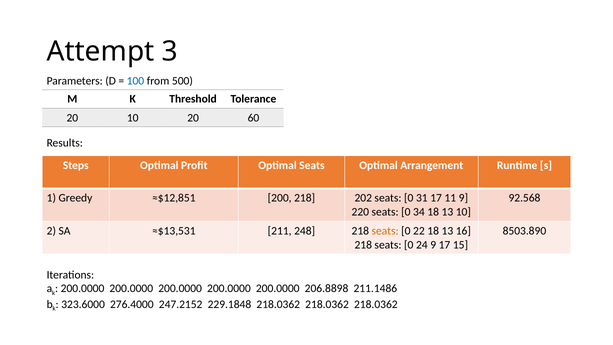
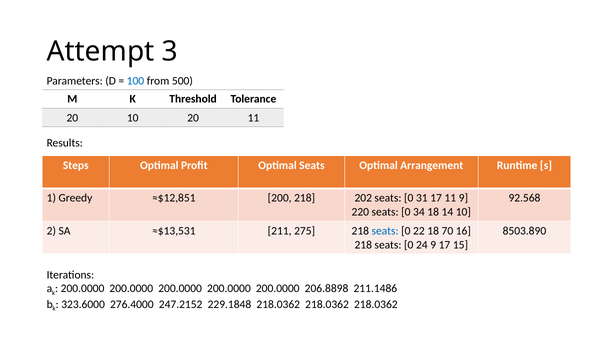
20 60: 60 -> 11
34 18 13: 13 -> 14
248: 248 -> 275
seats at (385, 231) colour: orange -> blue
22 18 13: 13 -> 70
